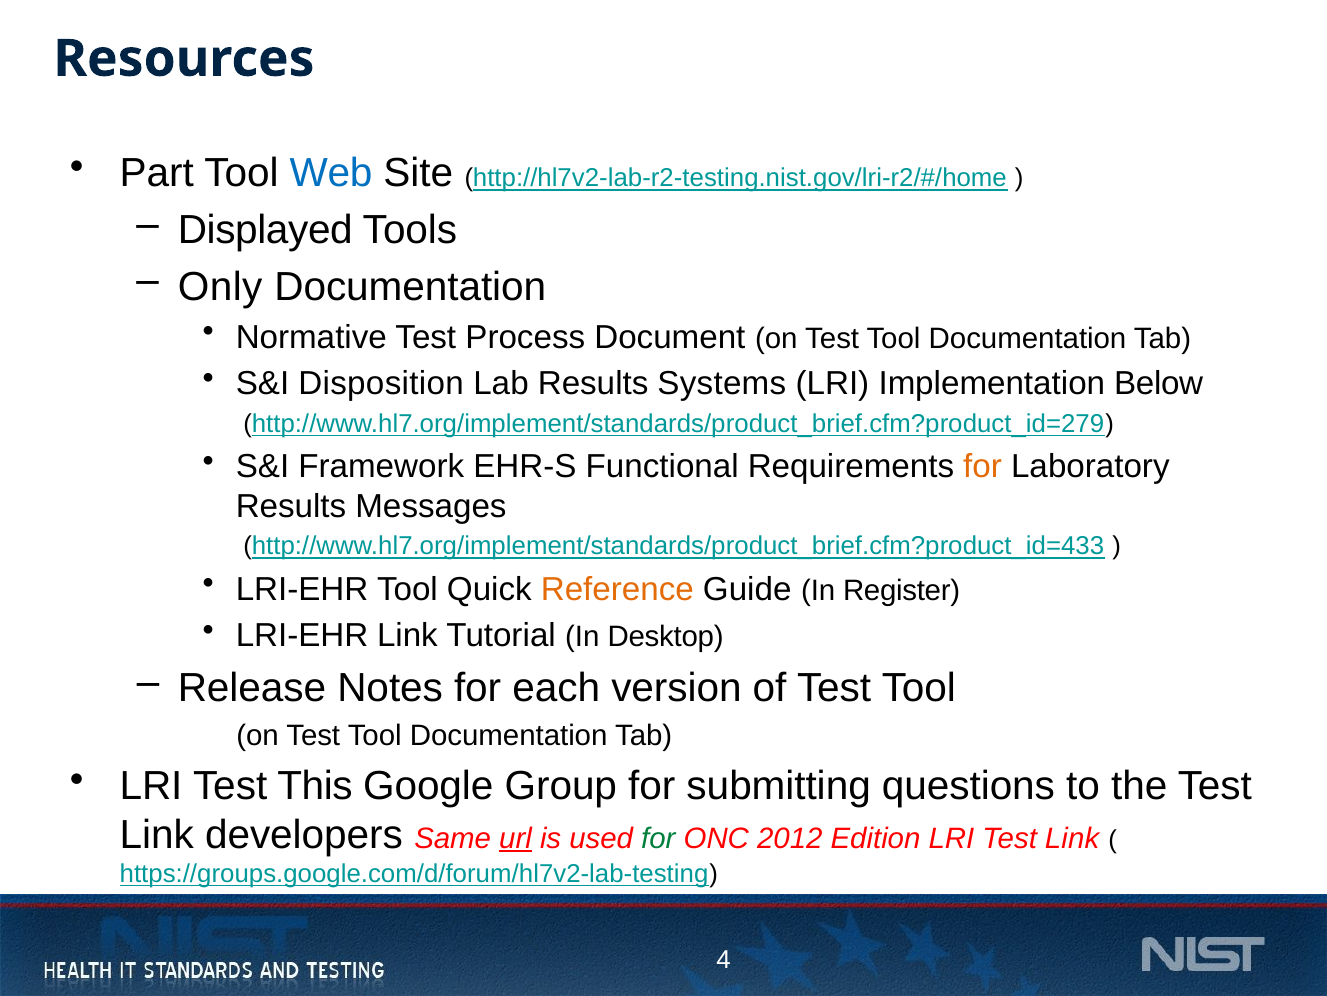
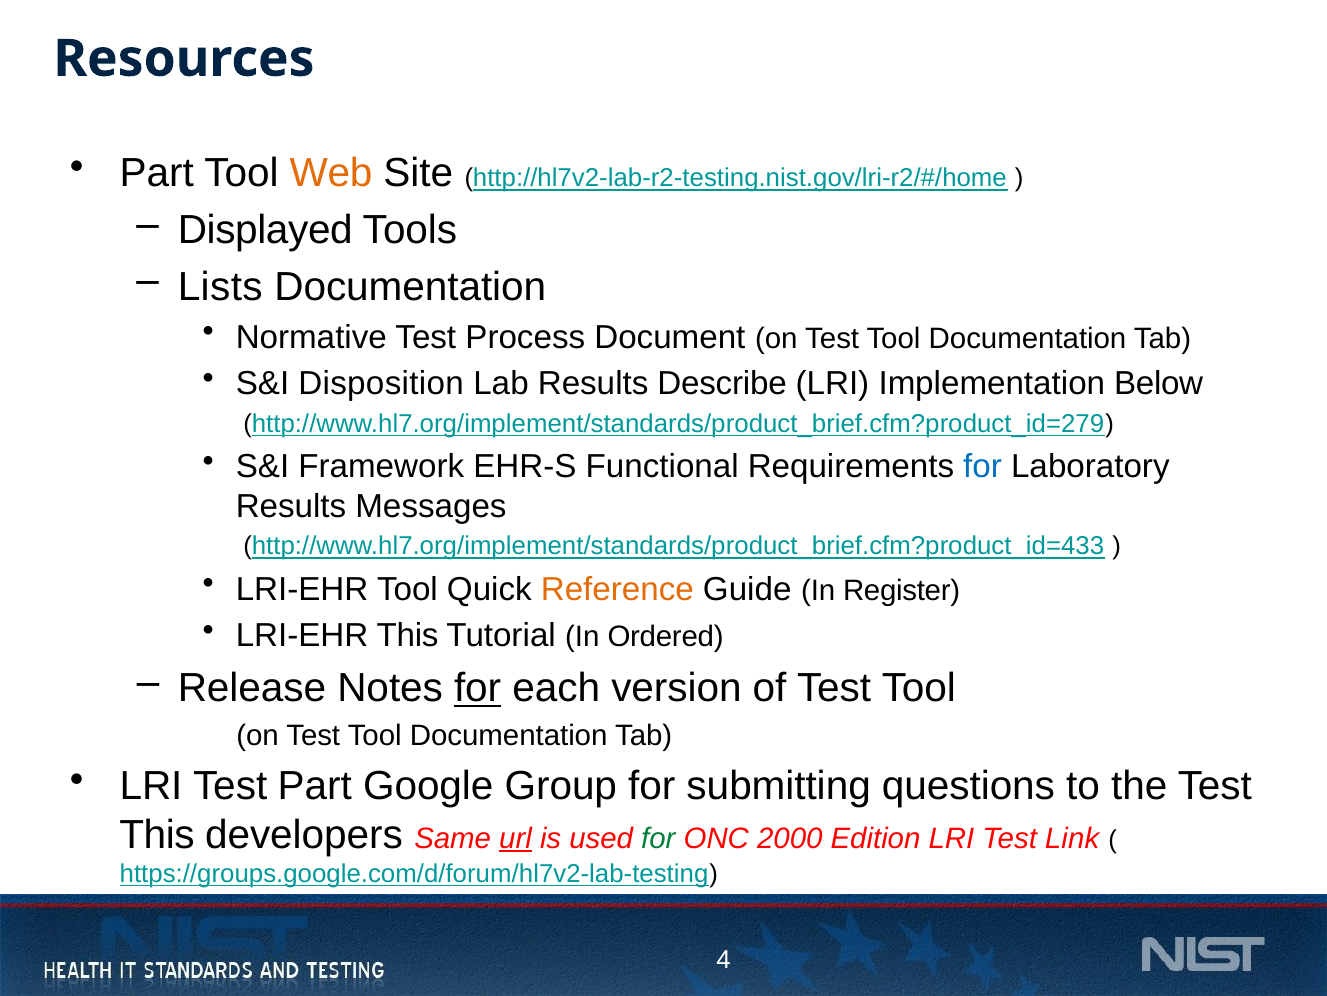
Web colour: blue -> orange
Only: Only -> Lists
Systems: Systems -> Describe
for at (983, 466) colour: orange -> blue
LRI-EHR Link: Link -> This
Desktop: Desktop -> Ordered
for at (478, 688) underline: none -> present
Test This: This -> Part
Link at (157, 834): Link -> This
2012: 2012 -> 2000
